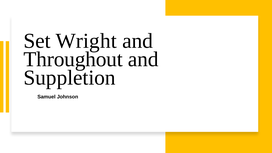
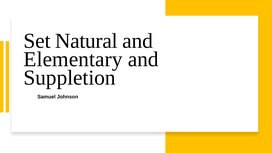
Wright: Wright -> Natural
Throughout: Throughout -> Elementary
